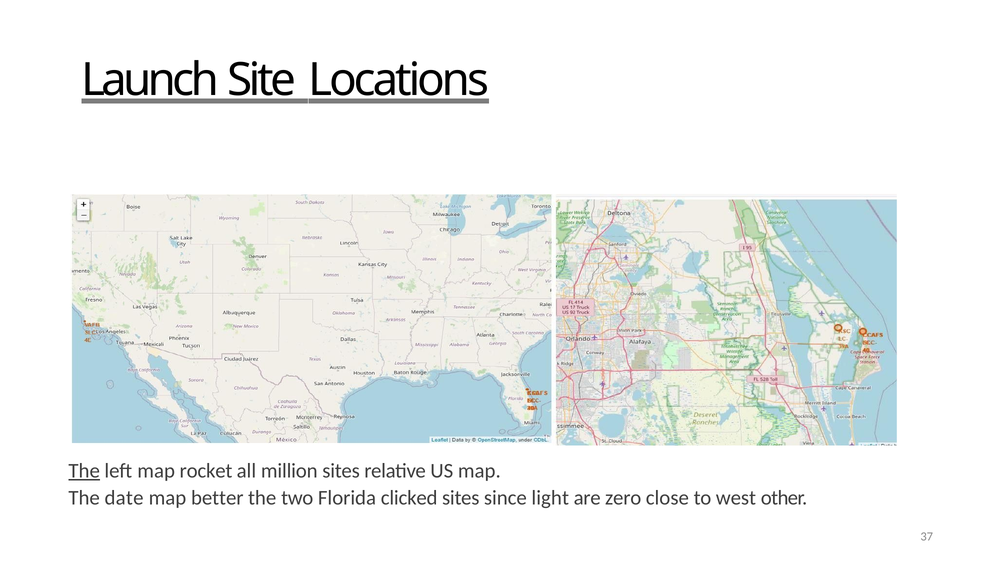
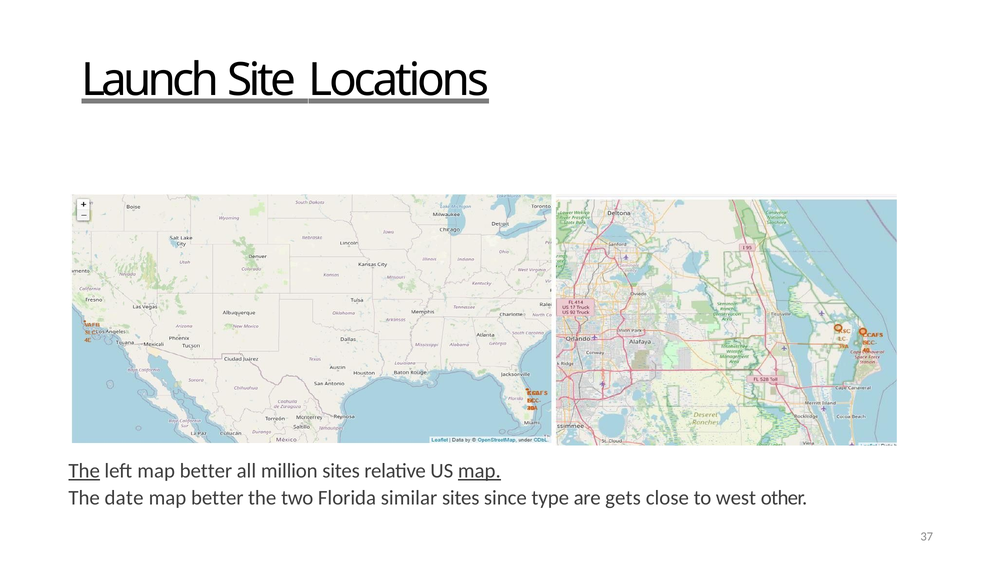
left map rocket: rocket -> better
map at (479, 471) underline: none -> present
clicked: clicked -> similar
light: light -> type
zero: zero -> gets
